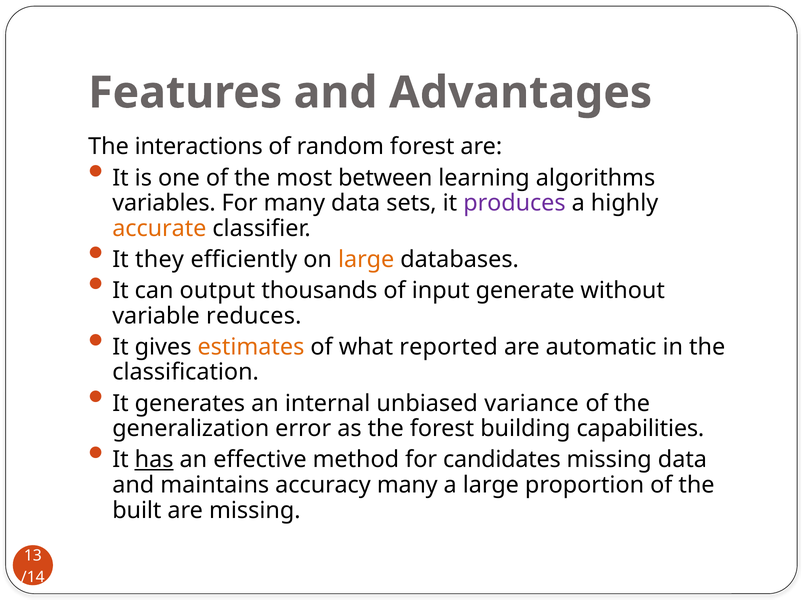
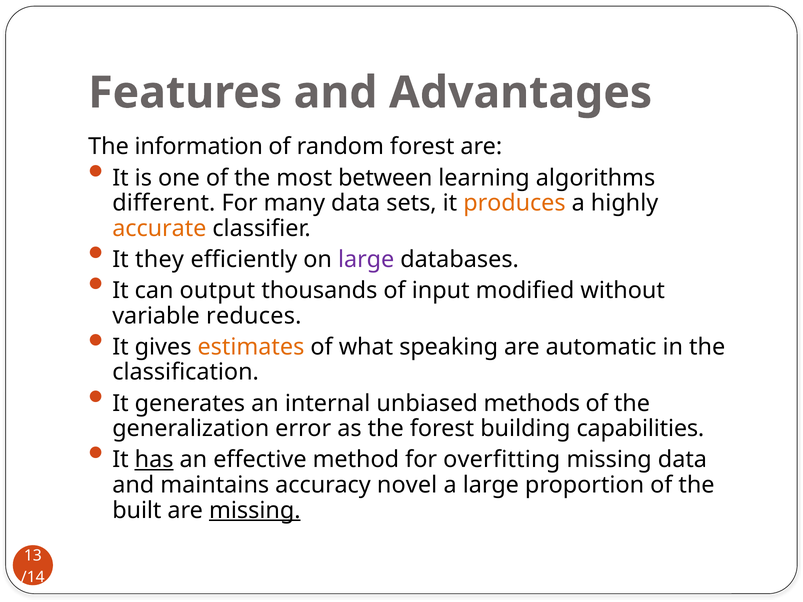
interactions: interactions -> information
variables: variables -> different
produces colour: purple -> orange
large at (366, 260) colour: orange -> purple
generate: generate -> modified
reported: reported -> speaking
variance: variance -> methods
candidates: candidates -> overfitting
accuracy many: many -> novel
missing at (255, 510) underline: none -> present
